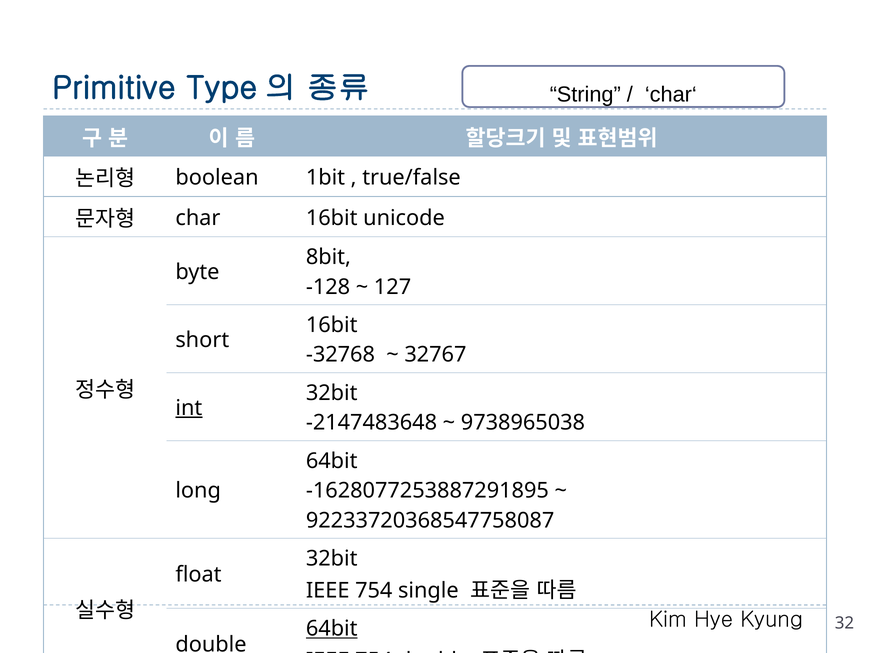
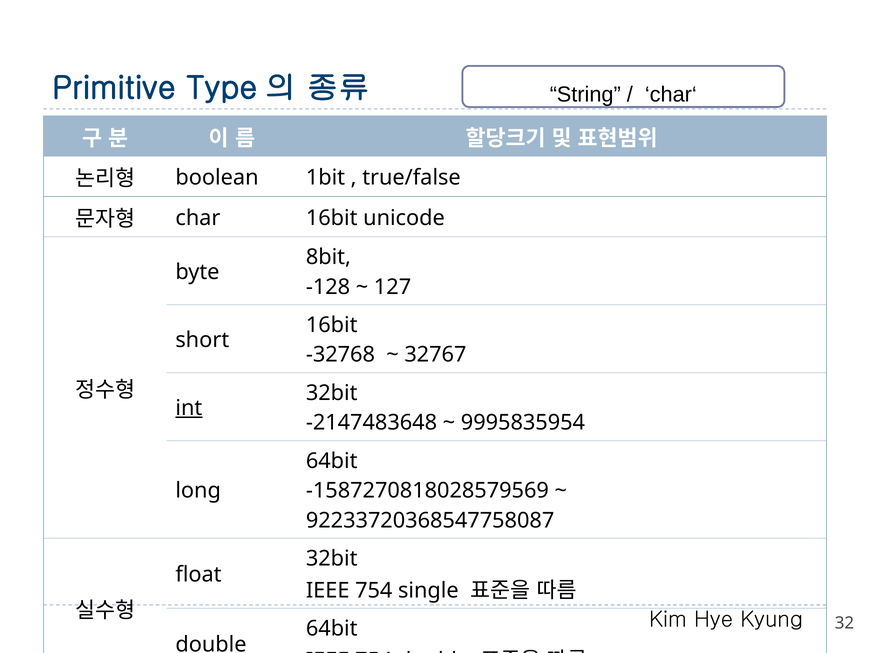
9738965038: 9738965038 -> 9995835954
-1628077253887291895: -1628077253887291895 -> -1587270818028579569
64bit at (332, 628) underline: present -> none
